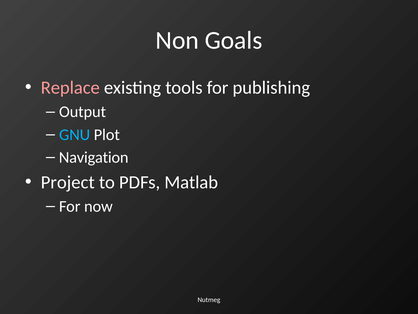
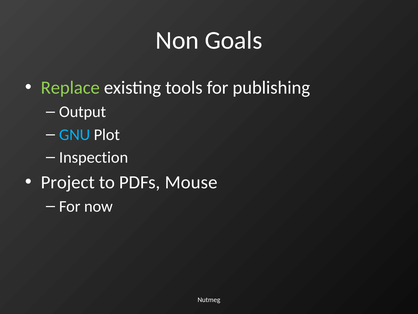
Replace colour: pink -> light green
Navigation: Navigation -> Inspection
Matlab: Matlab -> Mouse
